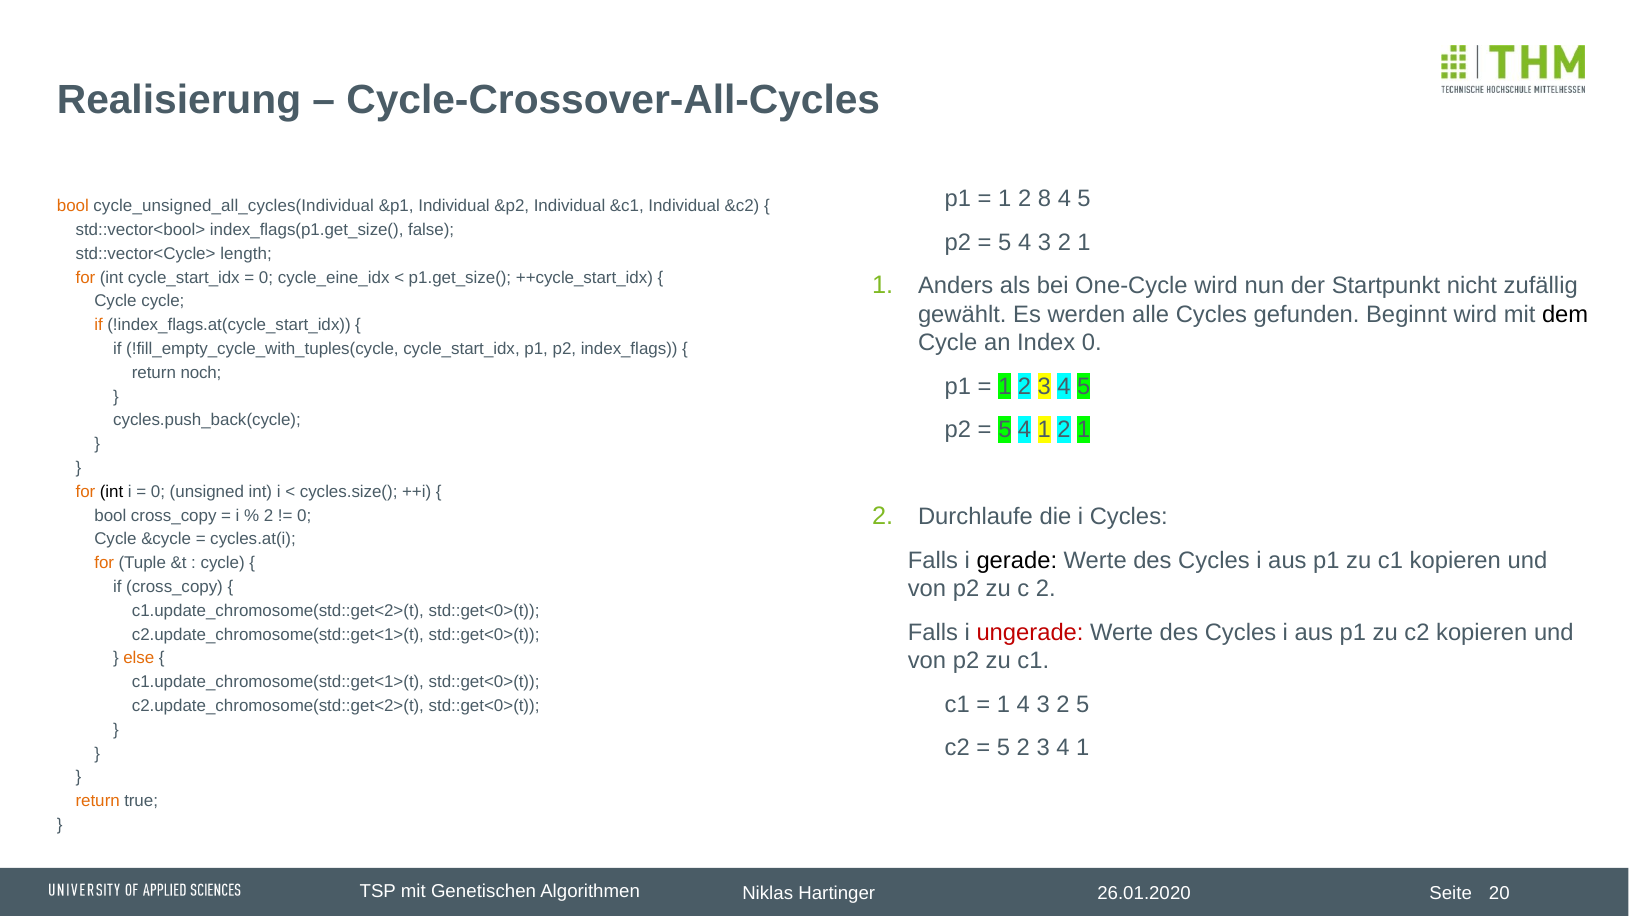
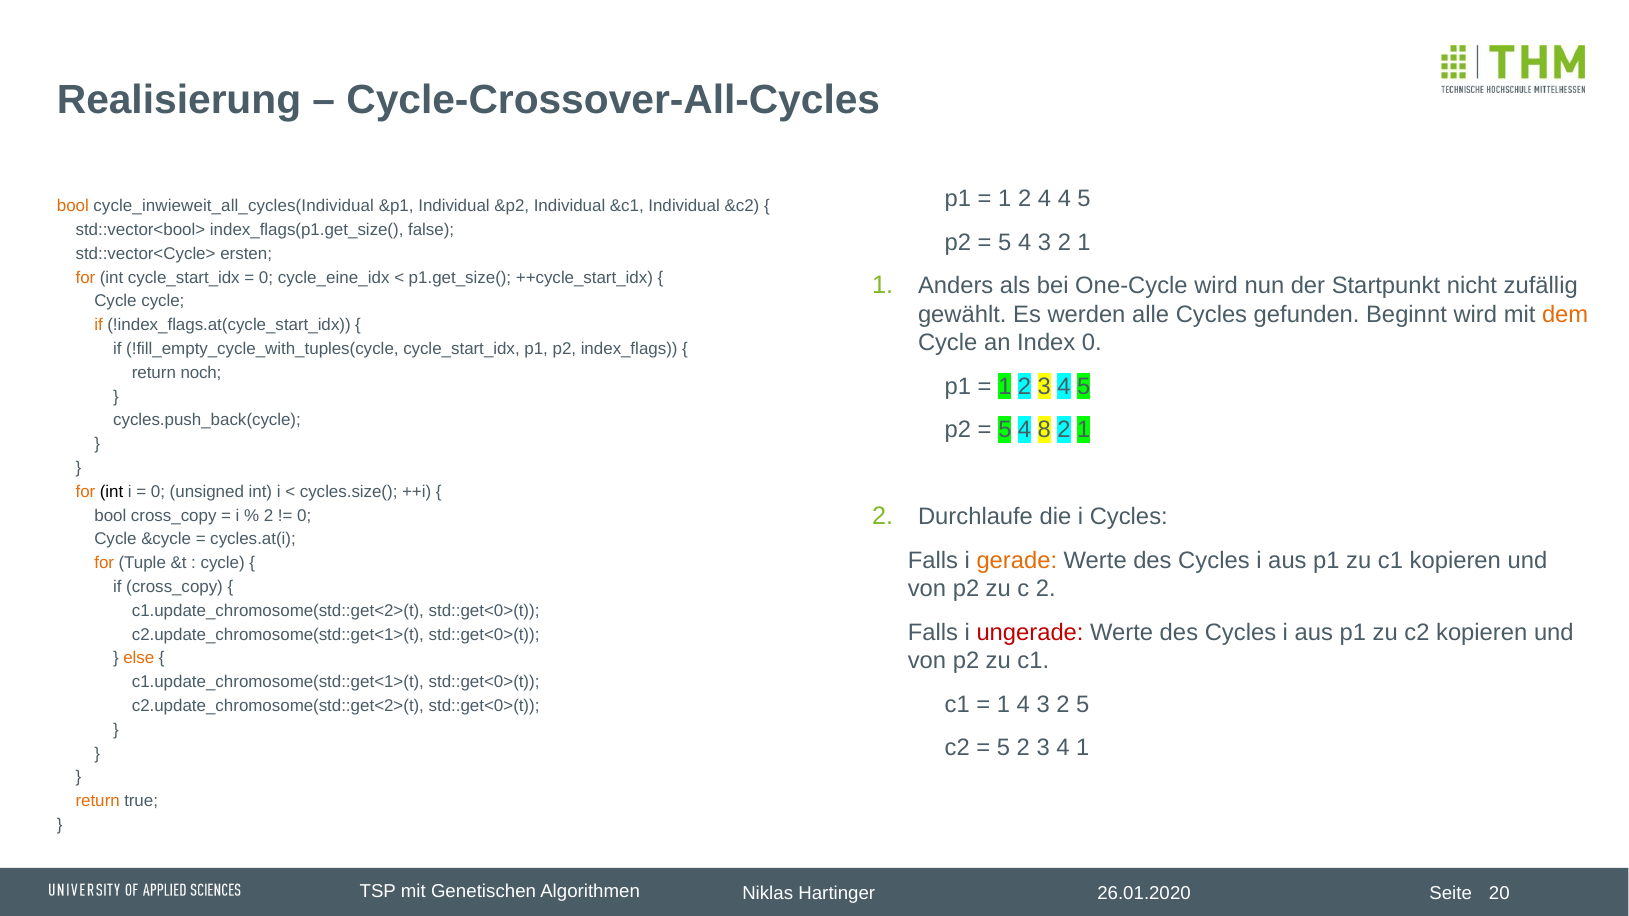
2 8: 8 -> 4
cycle_unsigned_all_cycles(Individual: cycle_unsigned_all_cycles(Individual -> cycle_inwieweit_all_cycles(Individual
length: length -> ersten
dem colour: black -> orange
5 4 1: 1 -> 8
gerade colour: black -> orange
